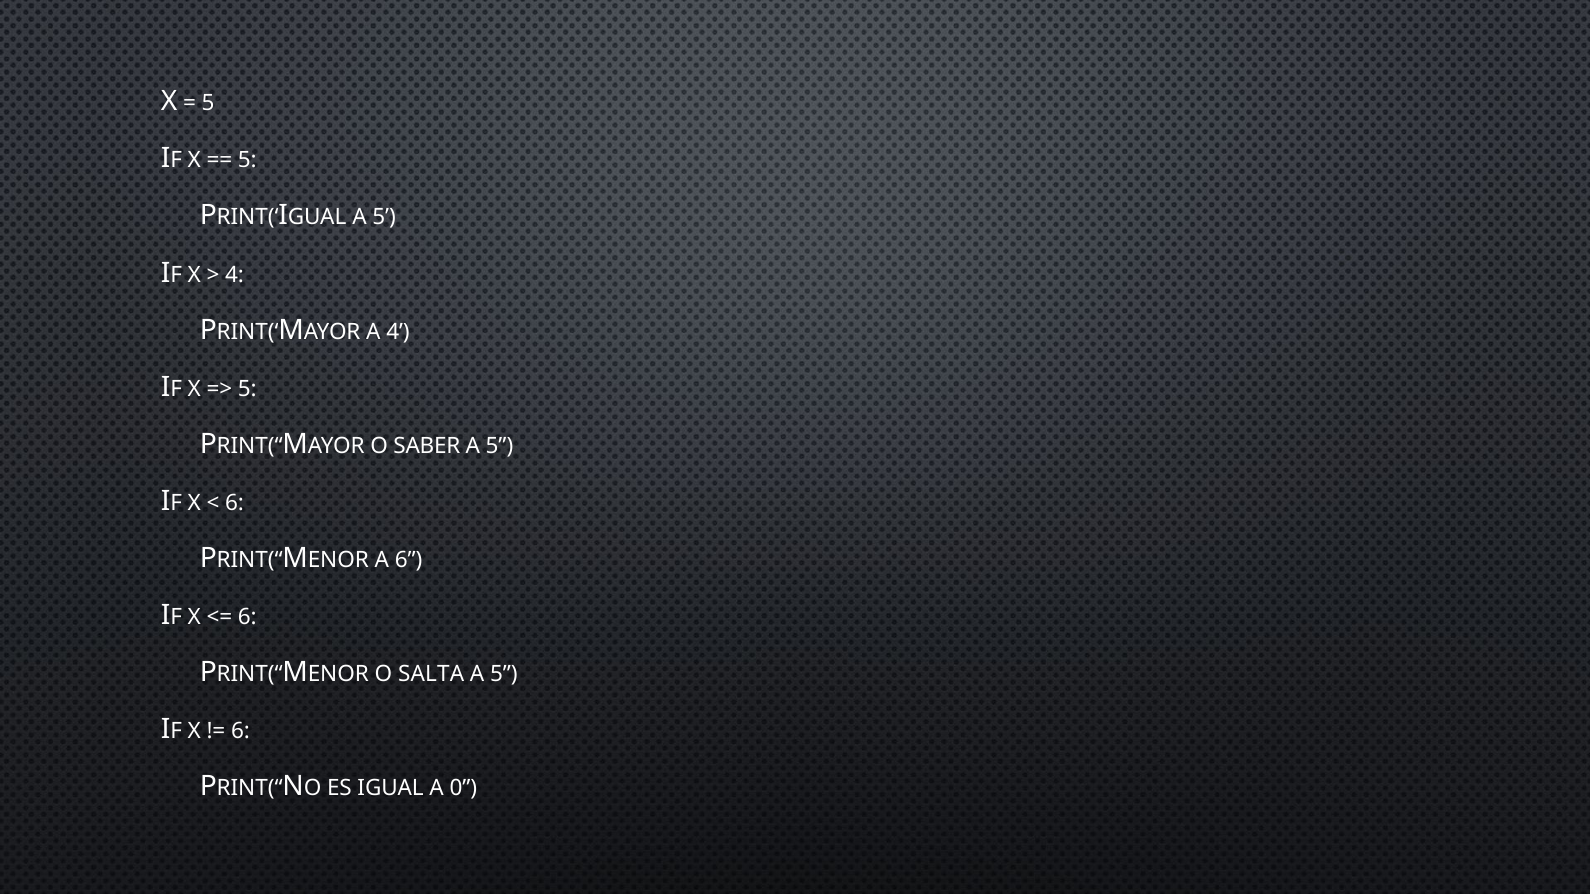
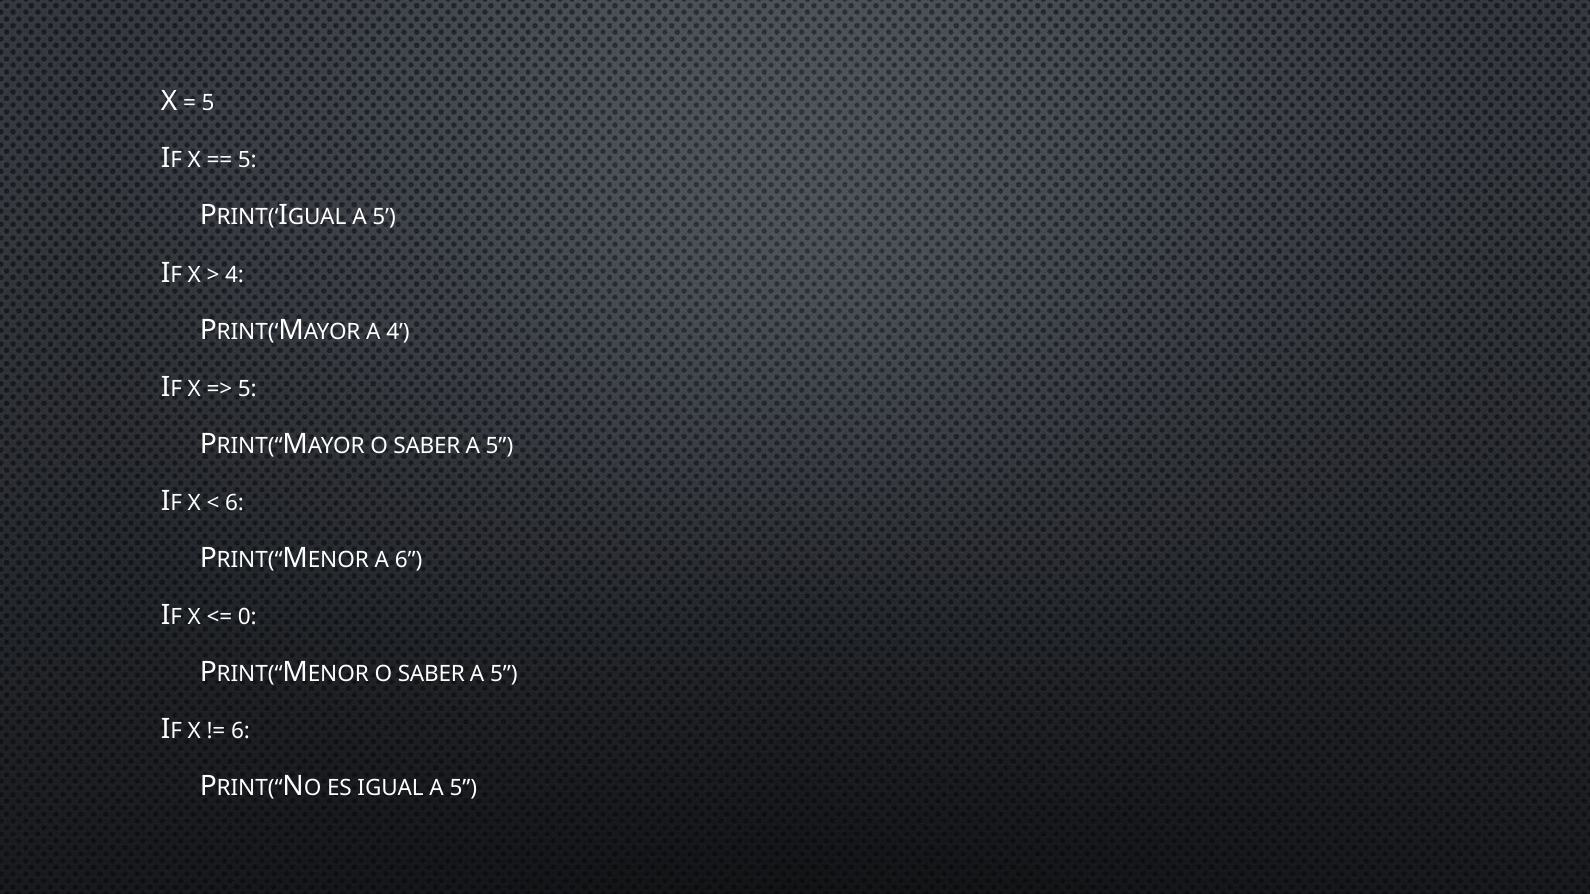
6 at (247, 617): 6 -> 0
SALTA at (431, 674): SALTA -> SABER
IGUAL A 0: 0 -> 5
